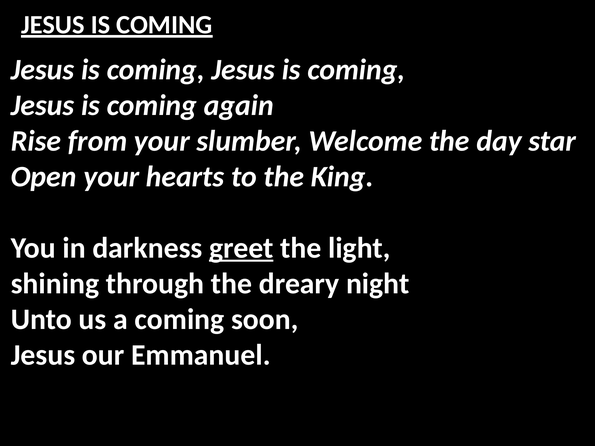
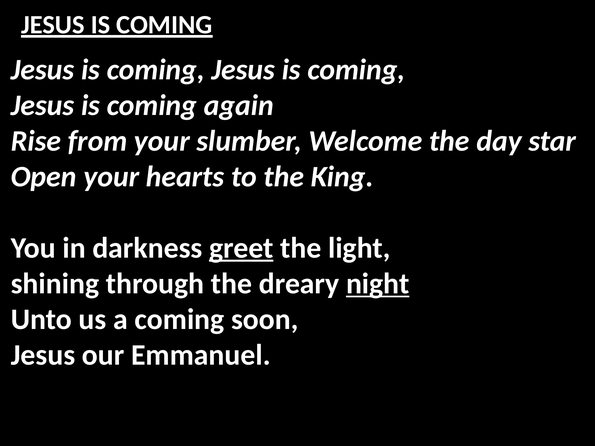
night underline: none -> present
